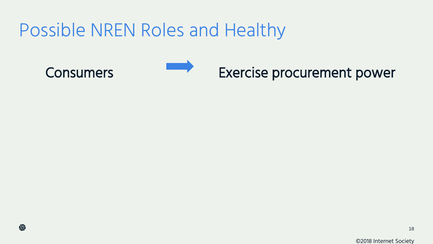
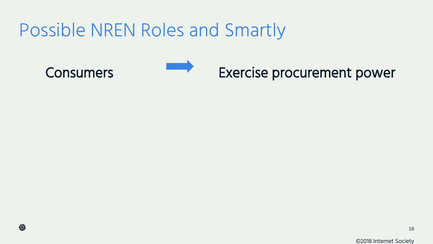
Healthy: Healthy -> Smartly
